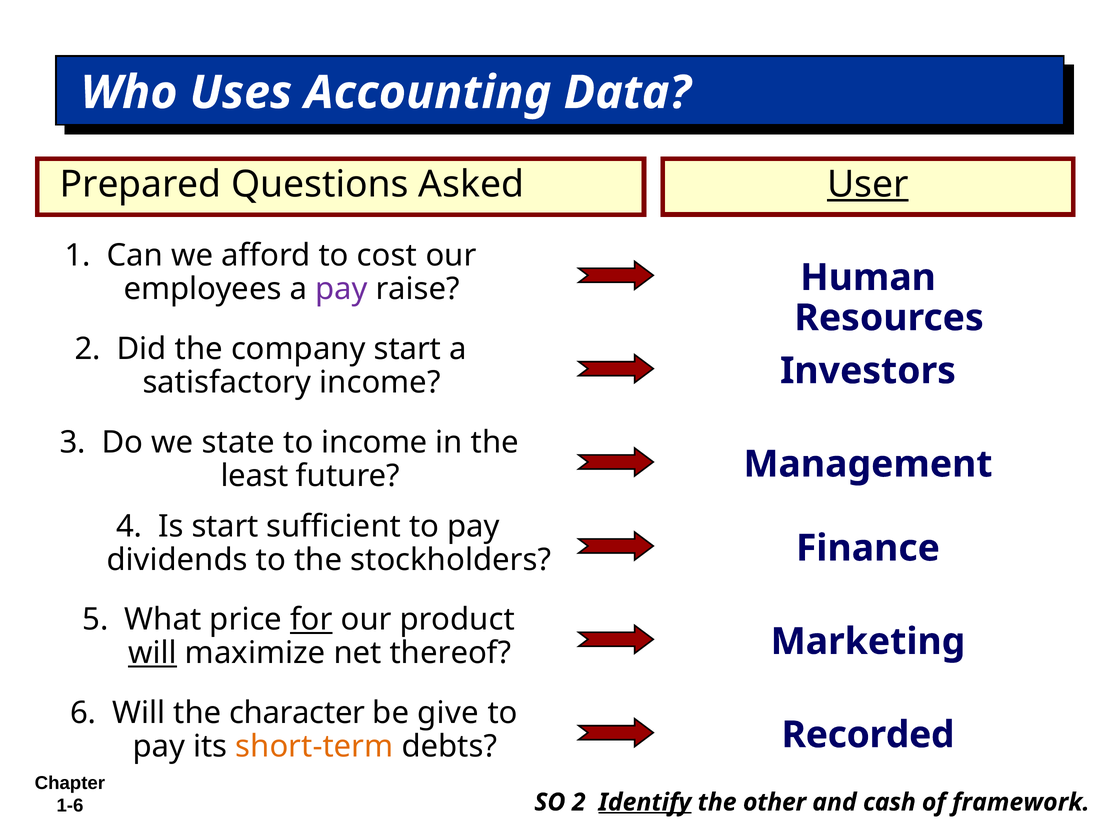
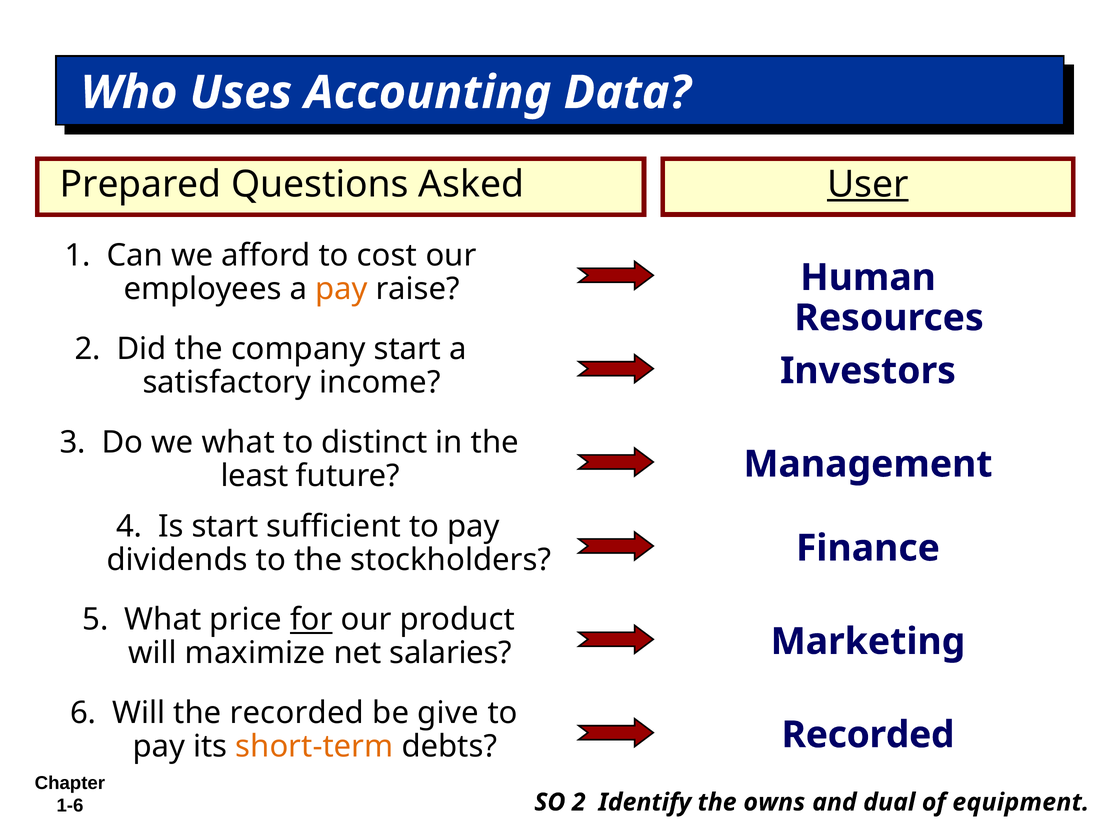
pay at (342, 289) colour: purple -> orange
we state: state -> what
to income: income -> distinct
will at (153, 653) underline: present -> none
thereof: thereof -> salaries
the character: character -> recorded
Identify underline: present -> none
other: other -> owns
cash: cash -> dual
framework: framework -> equipment
